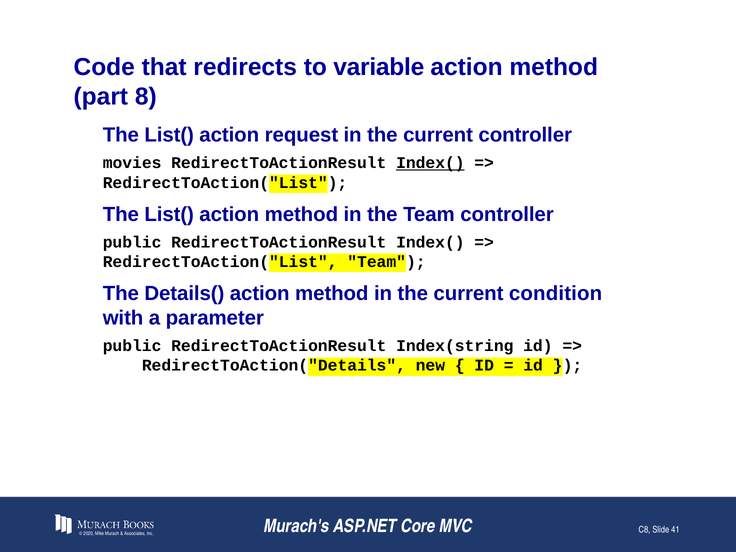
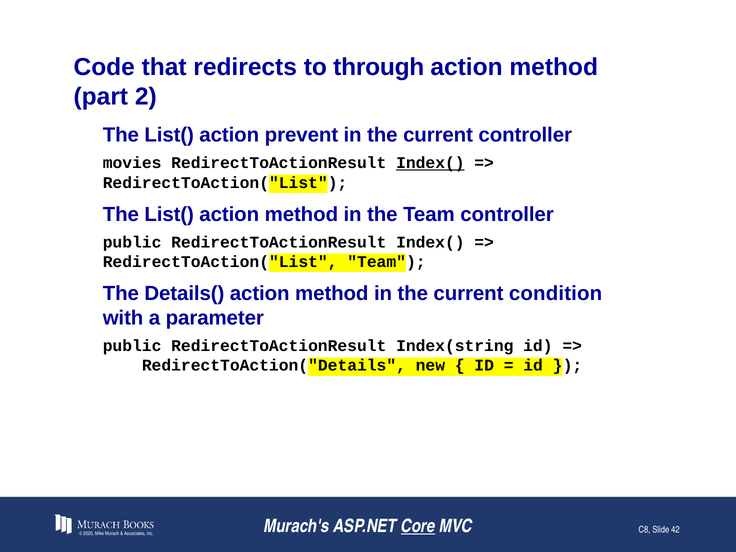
variable: variable -> through
8: 8 -> 2
request: request -> prevent
Core underline: none -> present
41: 41 -> 42
